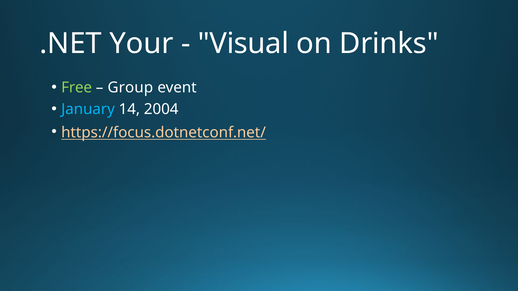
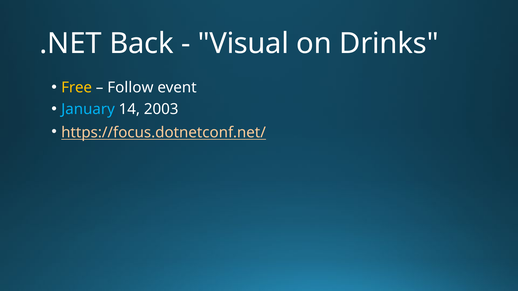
Your: Your -> Back
Free colour: light green -> yellow
Group: Group -> Follow
2004: 2004 -> 2003
